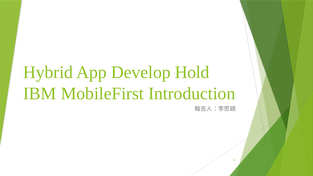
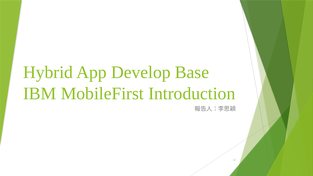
Hold: Hold -> Base
